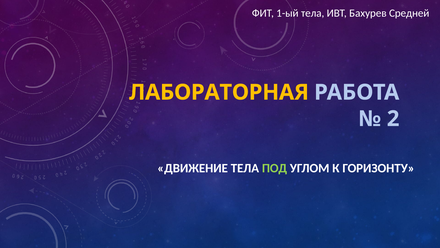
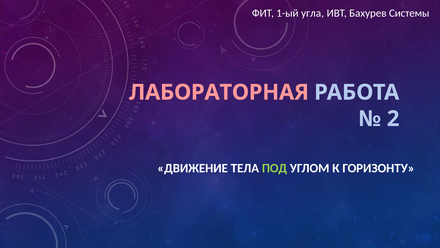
1-ый тела: тела -> угла
Средней: Средней -> Системы
ЛАБОРАТОРНАЯ colour: yellow -> pink
